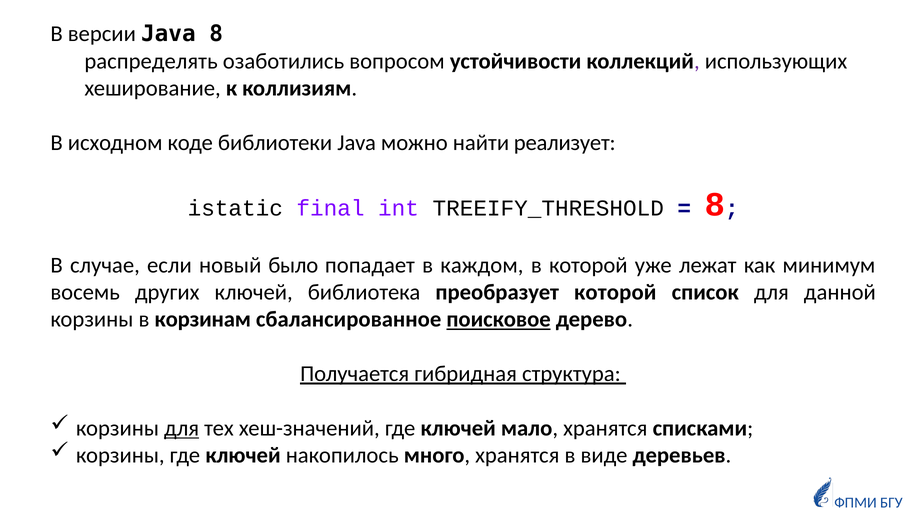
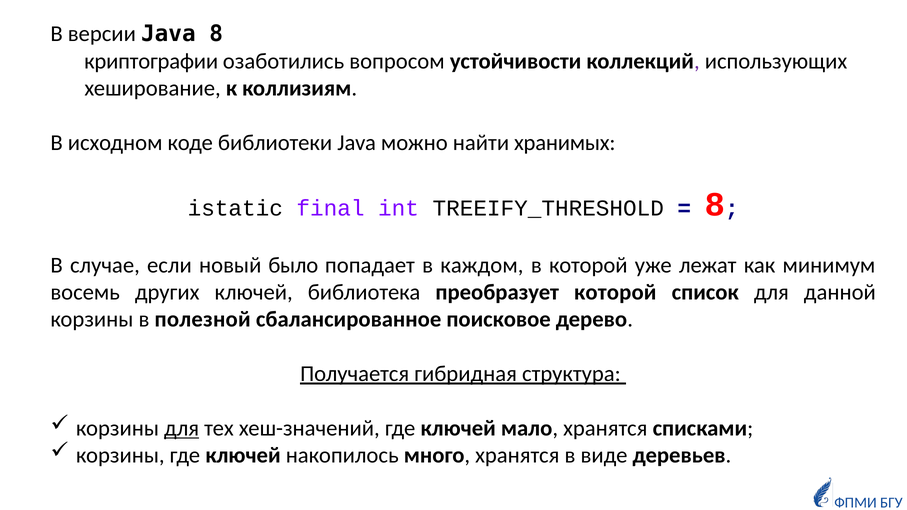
распределять: распределять -> криптографии
реализует: реализует -> хранимых
корзинам: корзинам -> полезной
поисковое underline: present -> none
